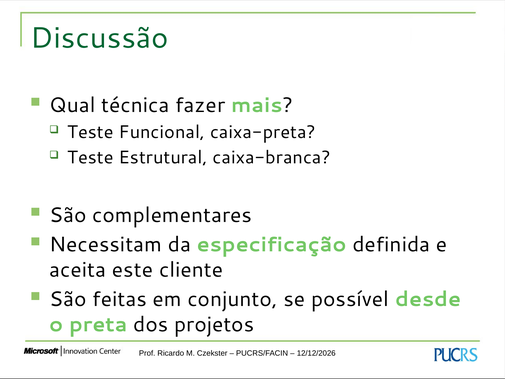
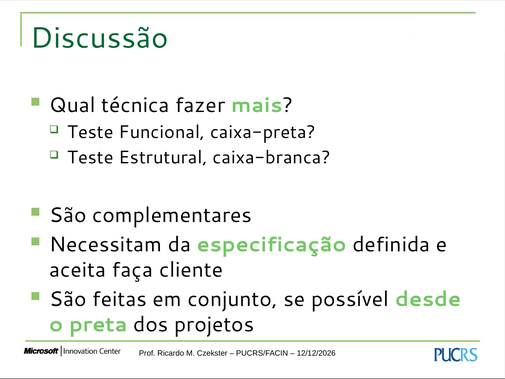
este: este -> faça
